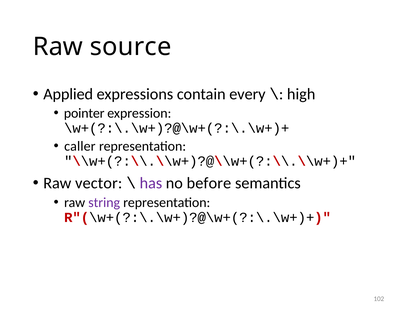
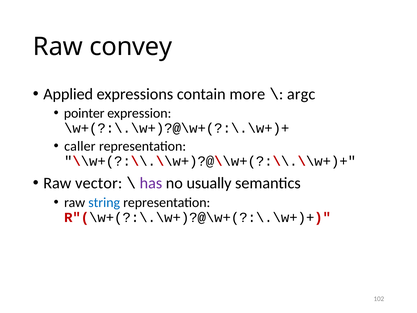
source: source -> convey
every: every -> more
high: high -> argc
before: before -> usually
string colour: purple -> blue
